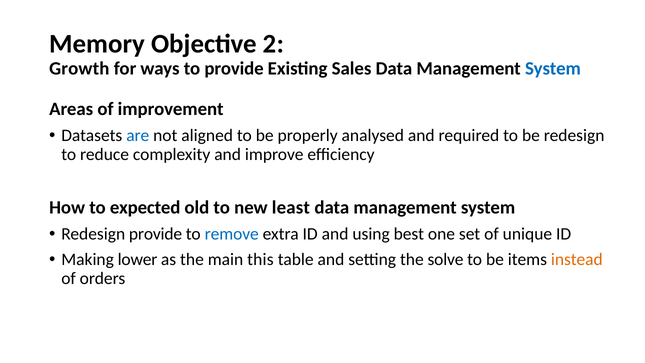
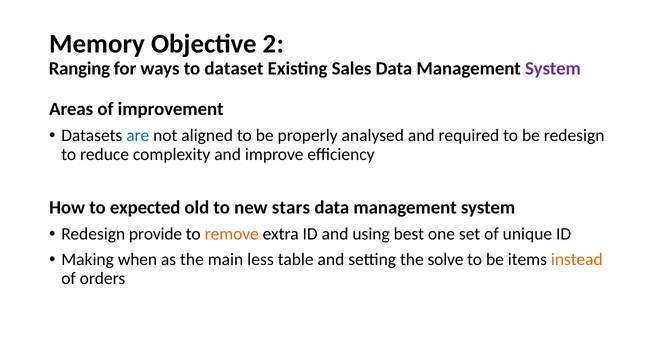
Growth: Growth -> Ranging
to provide: provide -> dataset
System at (553, 69) colour: blue -> purple
least: least -> stars
remove colour: blue -> orange
lower: lower -> when
this: this -> less
